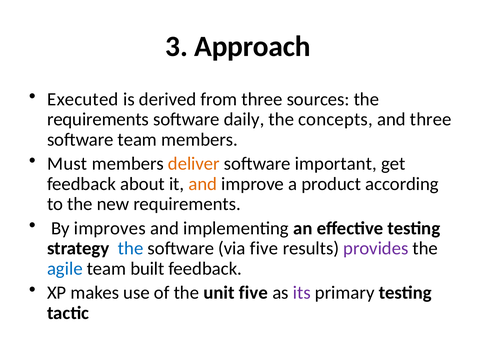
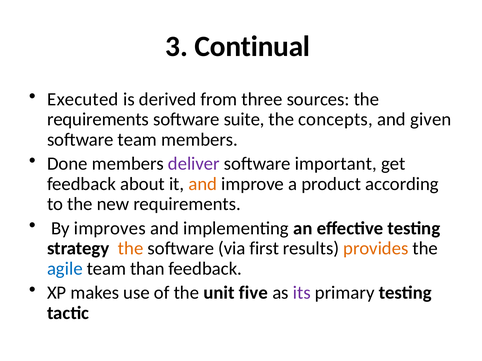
Approach: Approach -> Continual
daily: daily -> suite
and three: three -> given
Must: Must -> Done
deliver colour: orange -> purple
the at (131, 249) colour: blue -> orange
via five: five -> first
provides colour: purple -> orange
built: built -> than
